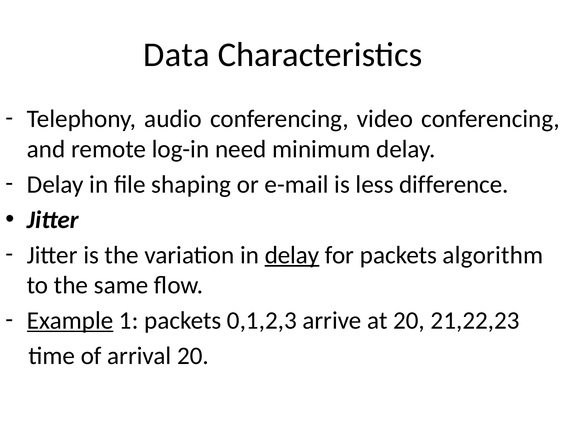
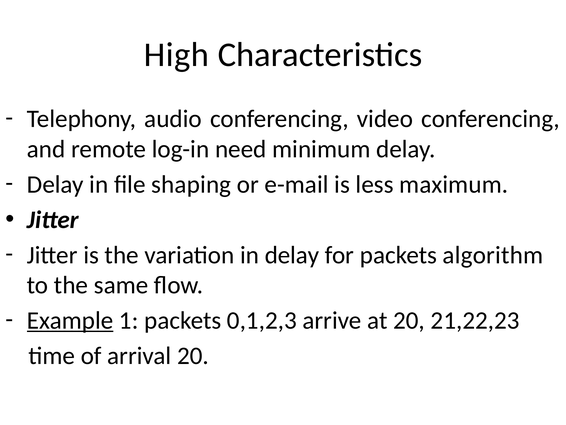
Data: Data -> High
difference: difference -> maximum
delay at (292, 255) underline: present -> none
